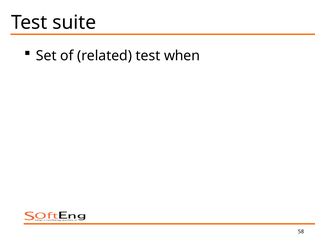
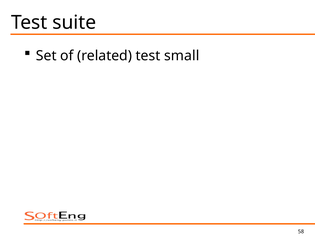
when: when -> small
